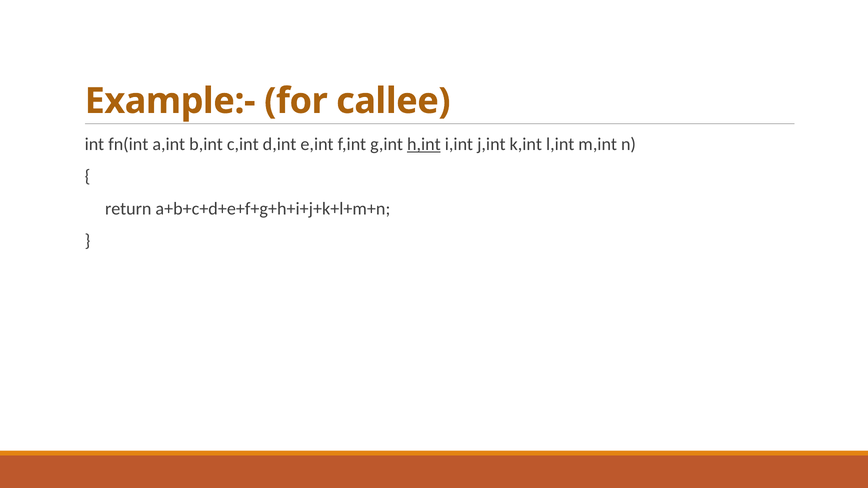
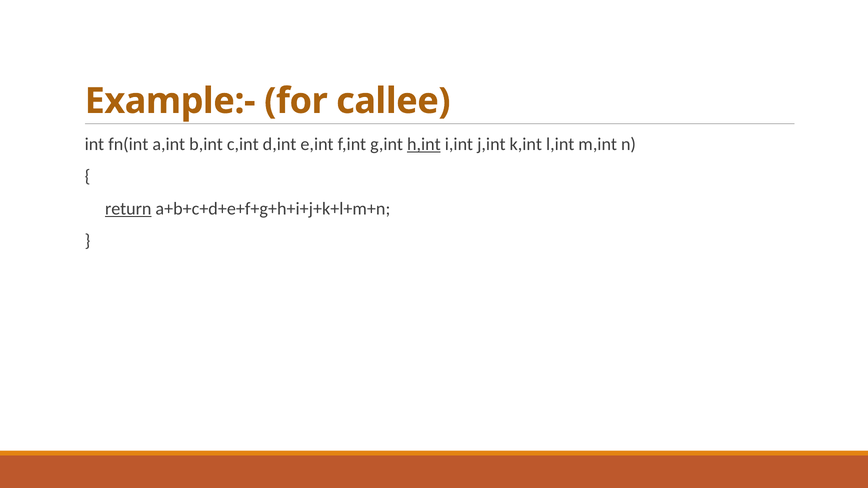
return underline: none -> present
